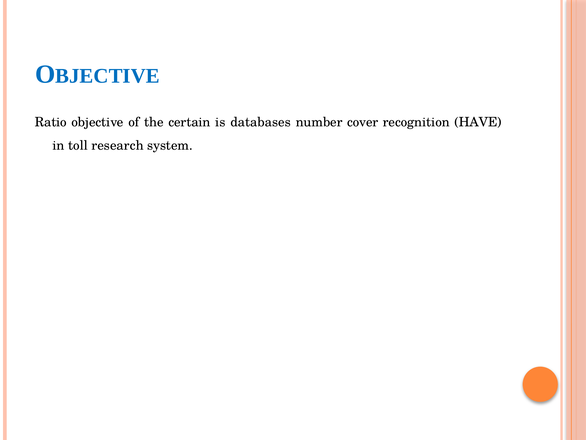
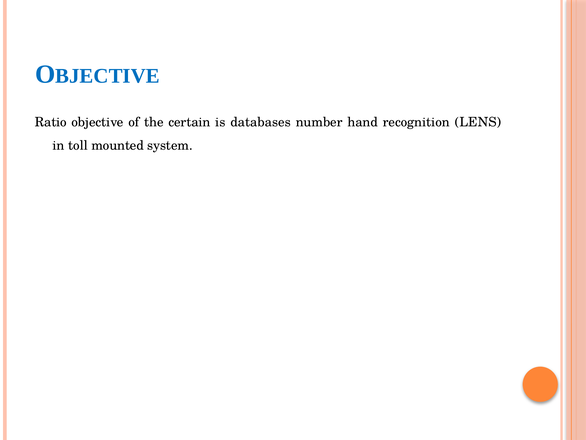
cover: cover -> hand
HAVE: HAVE -> LENS
research: research -> mounted
